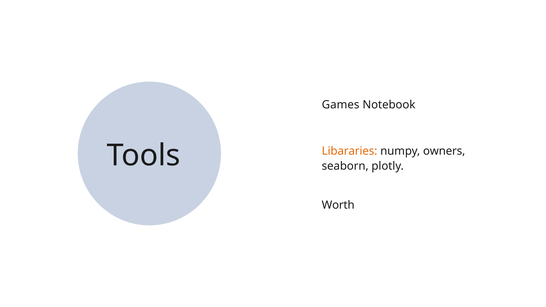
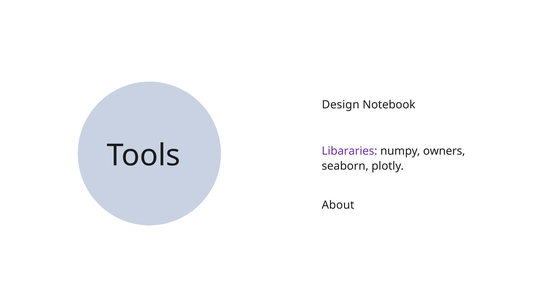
Games: Games -> Design
Libararies colour: orange -> purple
Worth: Worth -> About
